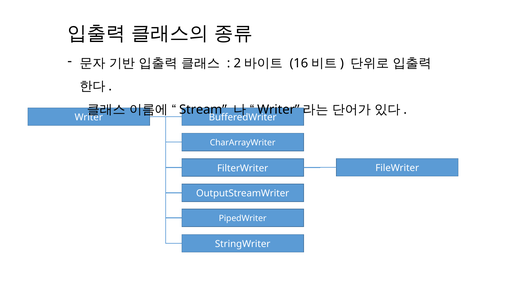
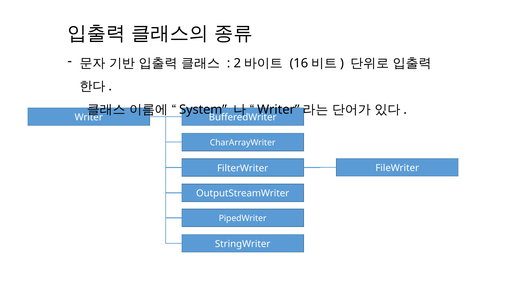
Stream: Stream -> System
